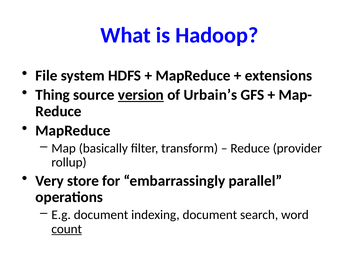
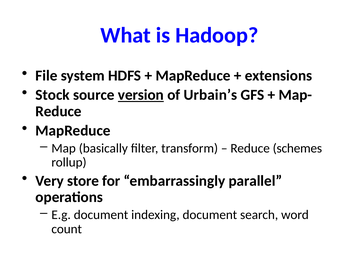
Thing: Thing -> Stock
provider: provider -> schemes
count underline: present -> none
